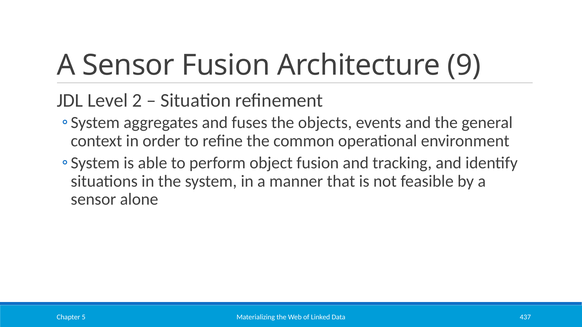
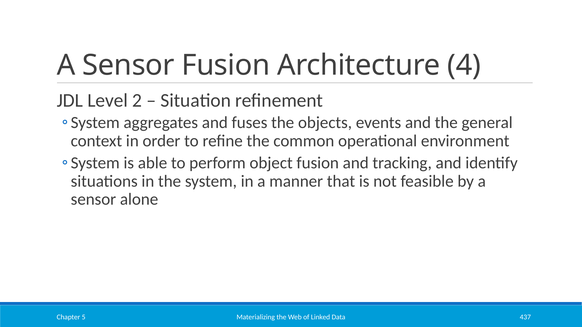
9: 9 -> 4
